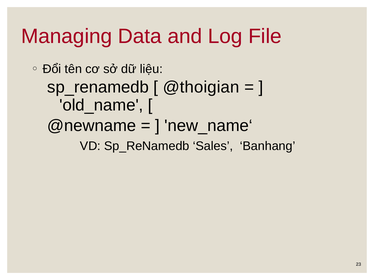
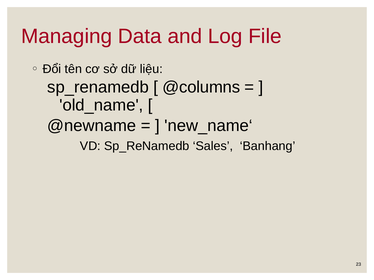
@thoigian: @thoigian -> @columns
